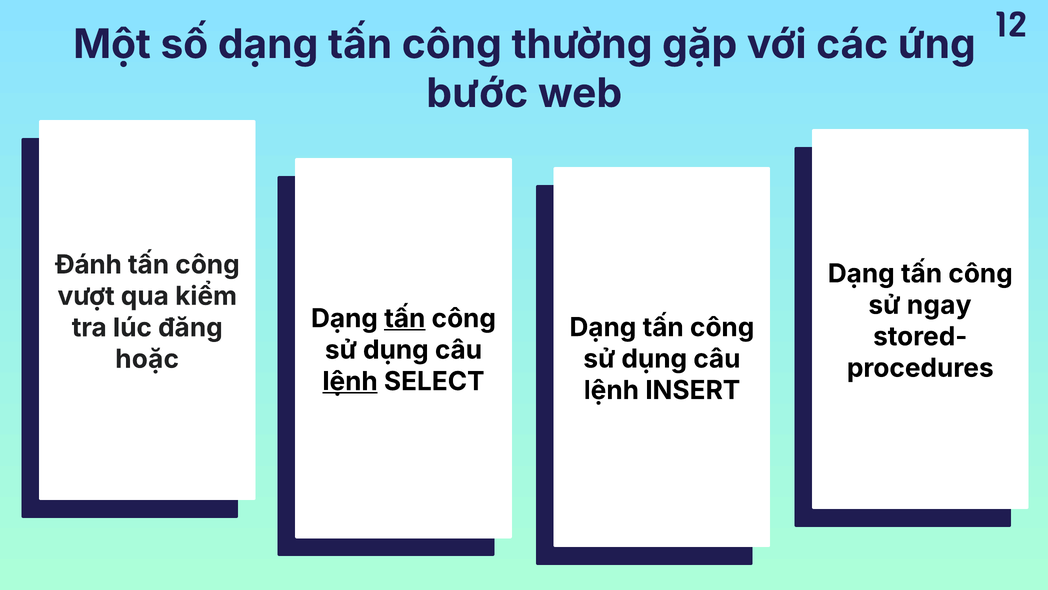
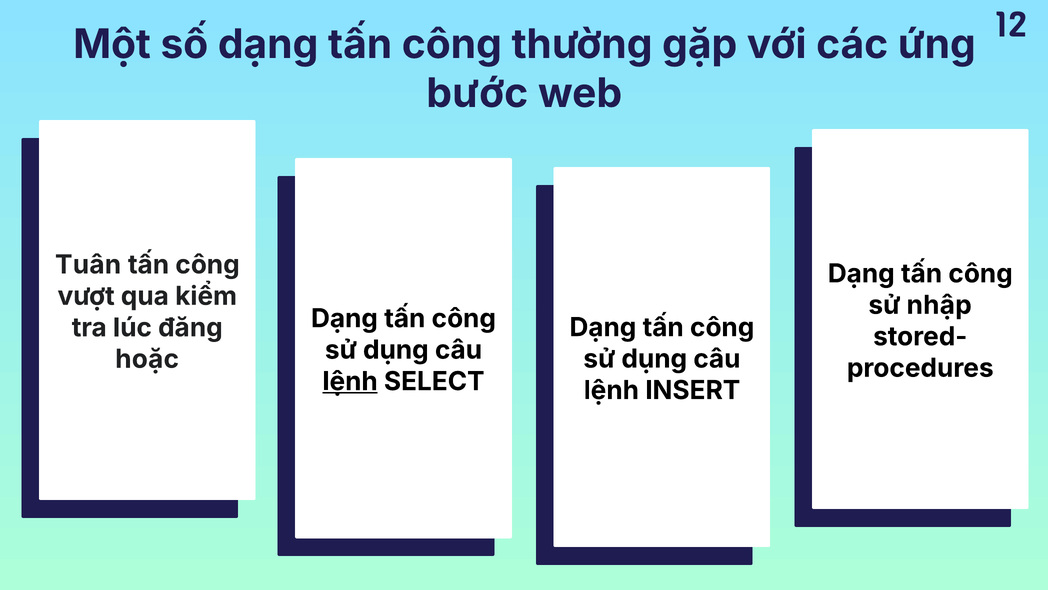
Đánh: Đánh -> Tuân
ngay: ngay -> nhập
tấn at (405, 318) underline: present -> none
